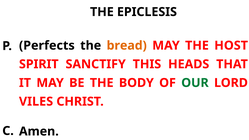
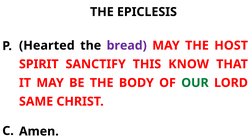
Perfects: Perfects -> Hearted
bread colour: orange -> purple
HEADS: HEADS -> KNOW
VILES: VILES -> SAME
